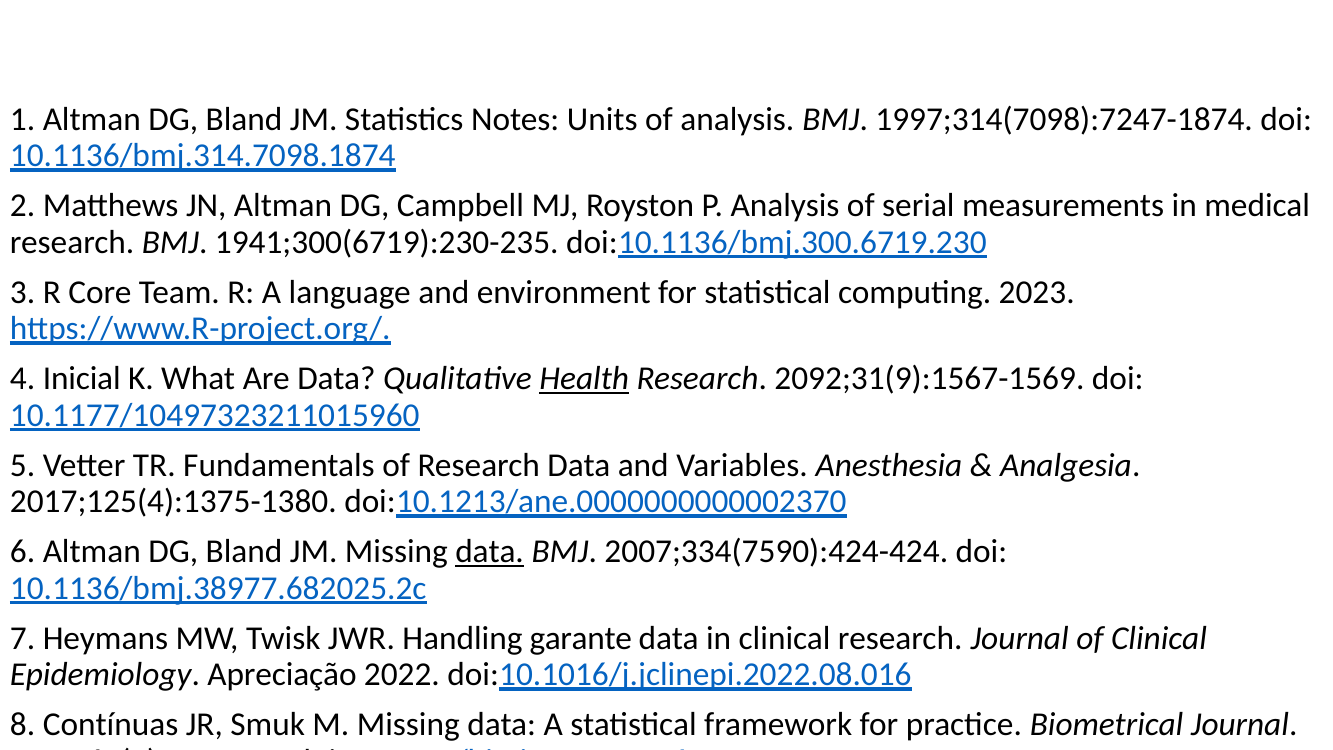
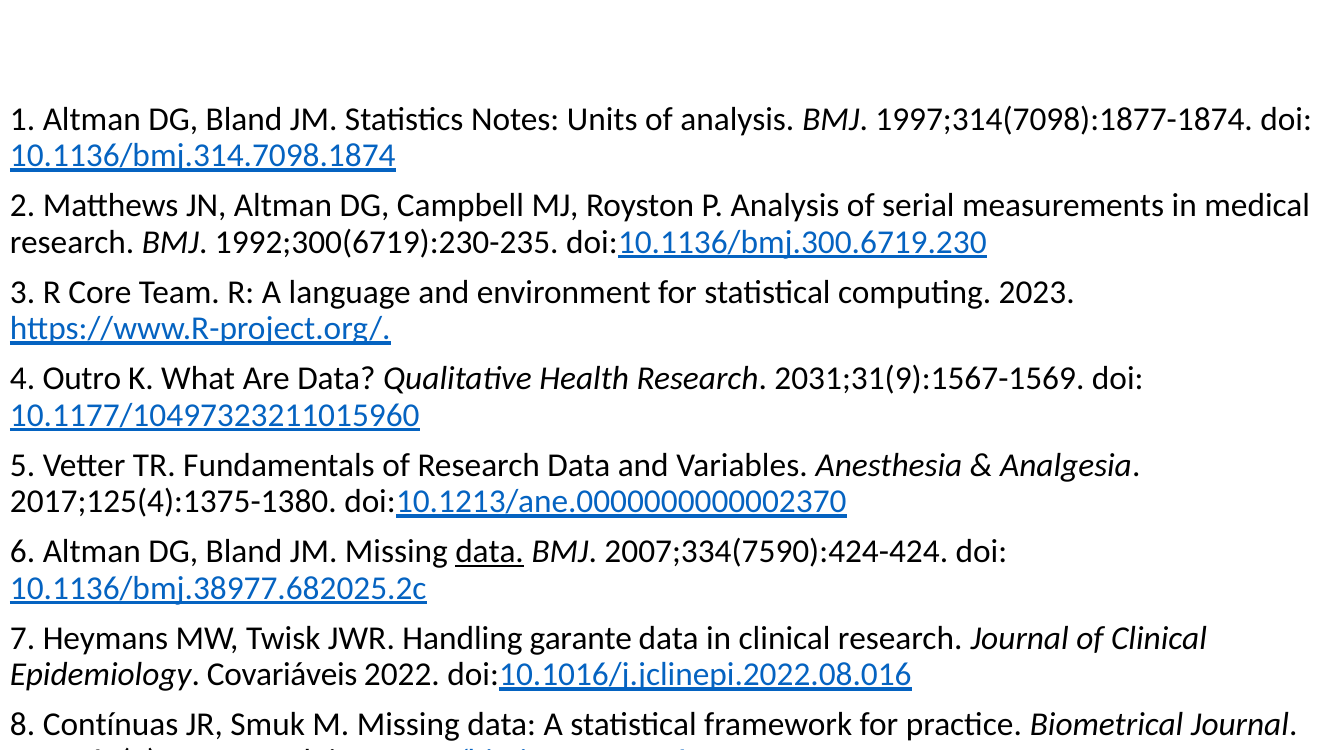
1997;314(7098):7247-1874: 1997;314(7098):7247-1874 -> 1997;314(7098):1877-1874
1941;300(6719):230-235: 1941;300(6719):230-235 -> 1992;300(6719):230-235
Inicial: Inicial -> Outro
Health at (584, 379) underline: present -> none
2092;31(9):1567-1569: 2092;31(9):1567-1569 -> 2031;31(9):1567-1569
Apreciação: Apreciação -> Covariáveis
